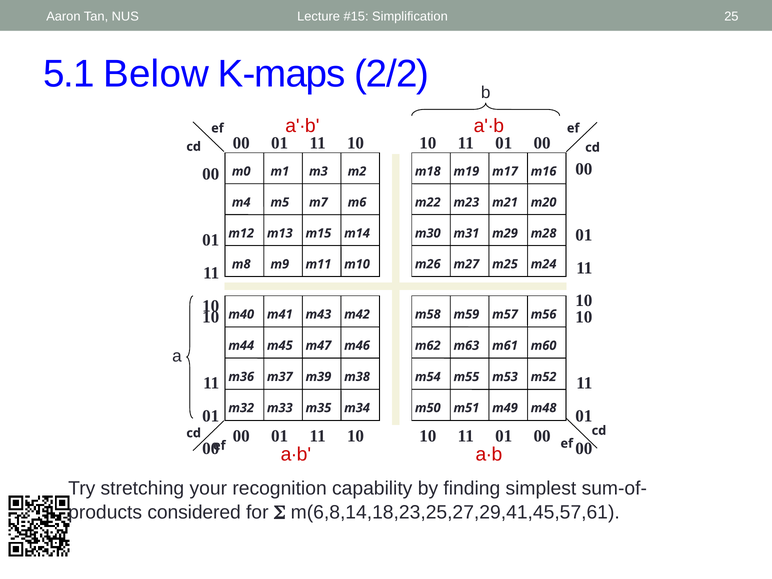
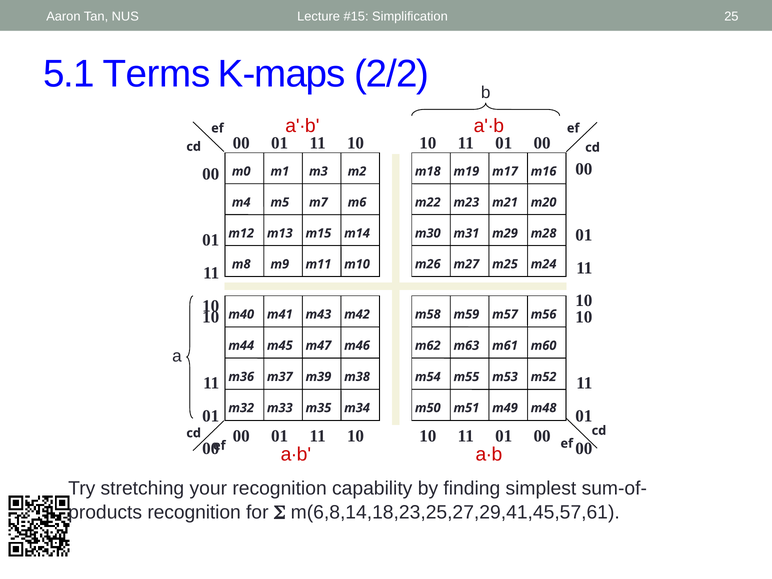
Below: Below -> Terms
considered at (194, 512): considered -> recognition
